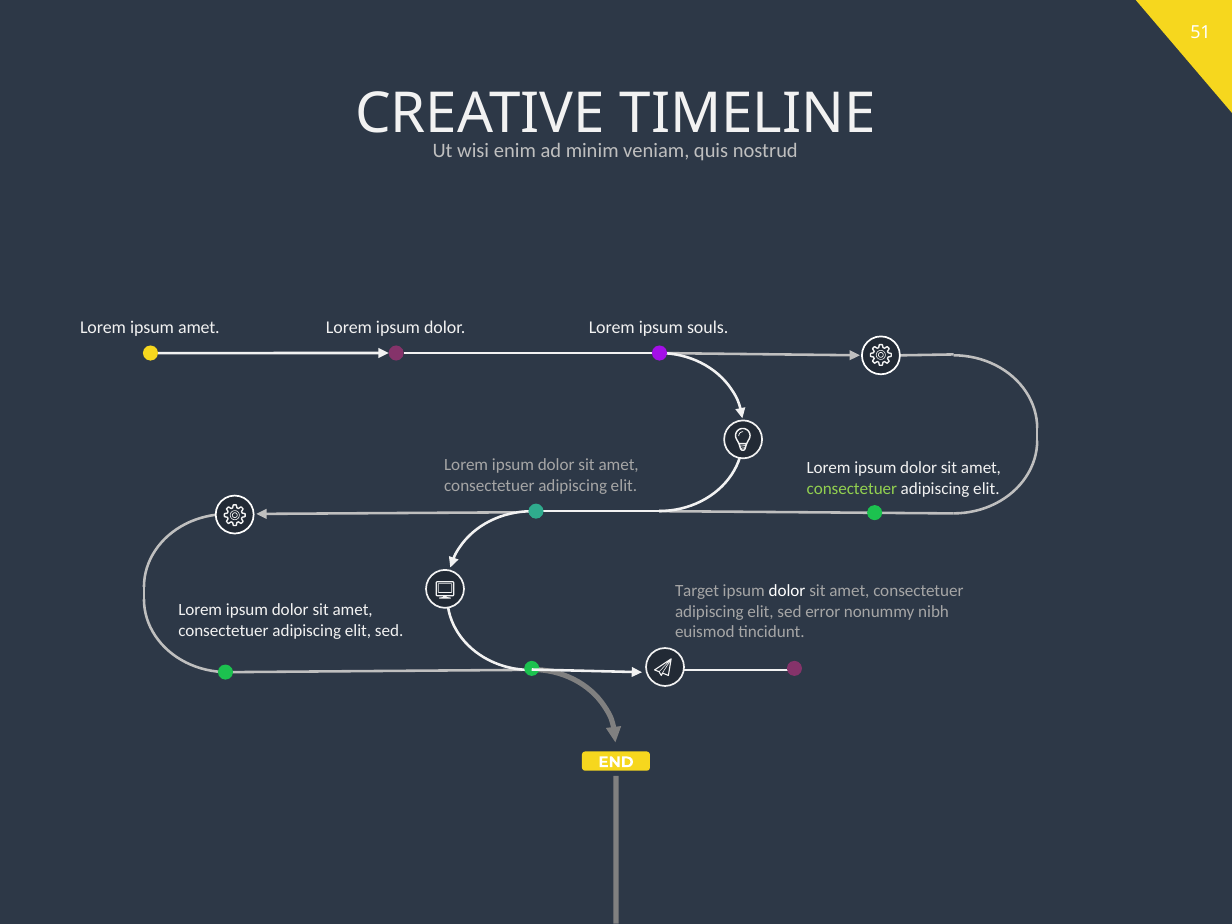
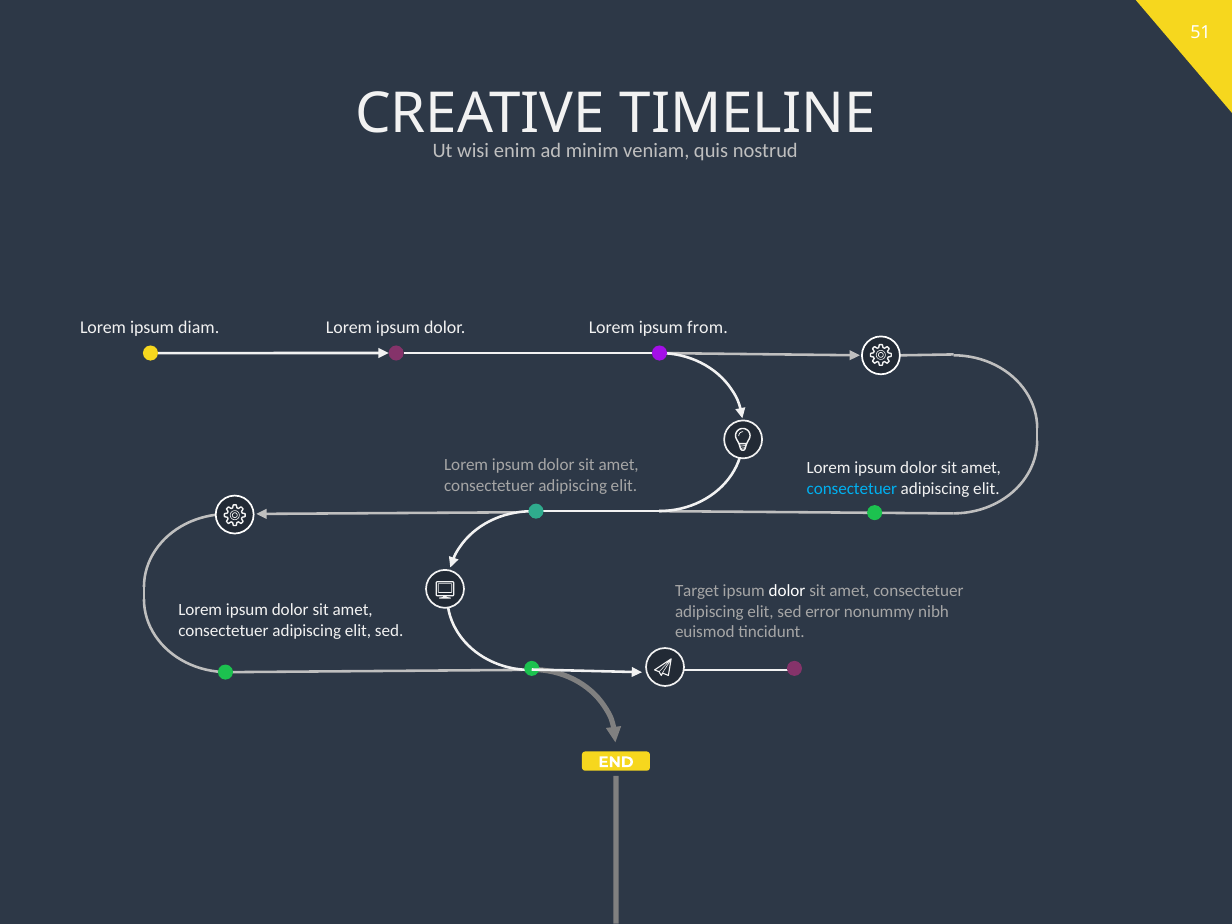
ipsum amet: amet -> diam
souls: souls -> from
consectetuer at (852, 489) colour: light green -> light blue
